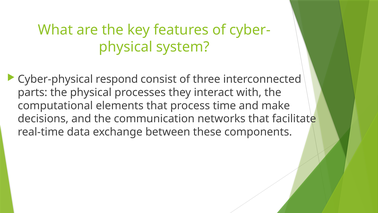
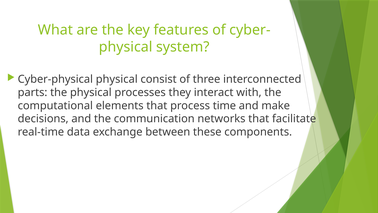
Cyber-physical respond: respond -> physical
